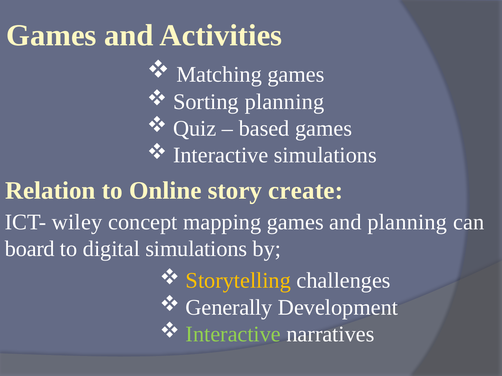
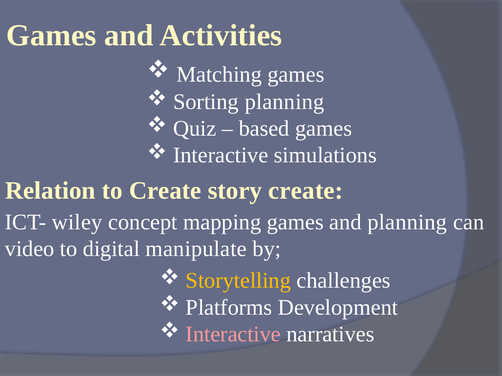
to Online: Online -> Create
board: board -> video
digital simulations: simulations -> manipulate
Generally: Generally -> Platforms
Interactive at (233, 335) colour: light green -> pink
